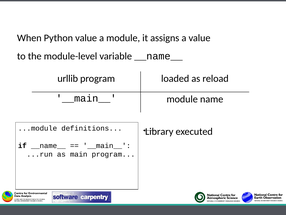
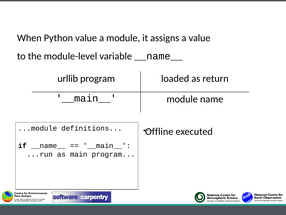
reload: reload -> return
Library: Library -> Offline
